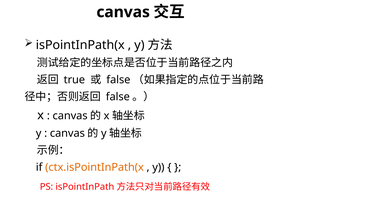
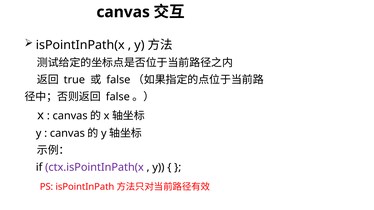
ctx.isPointInPath(x colour: orange -> purple
